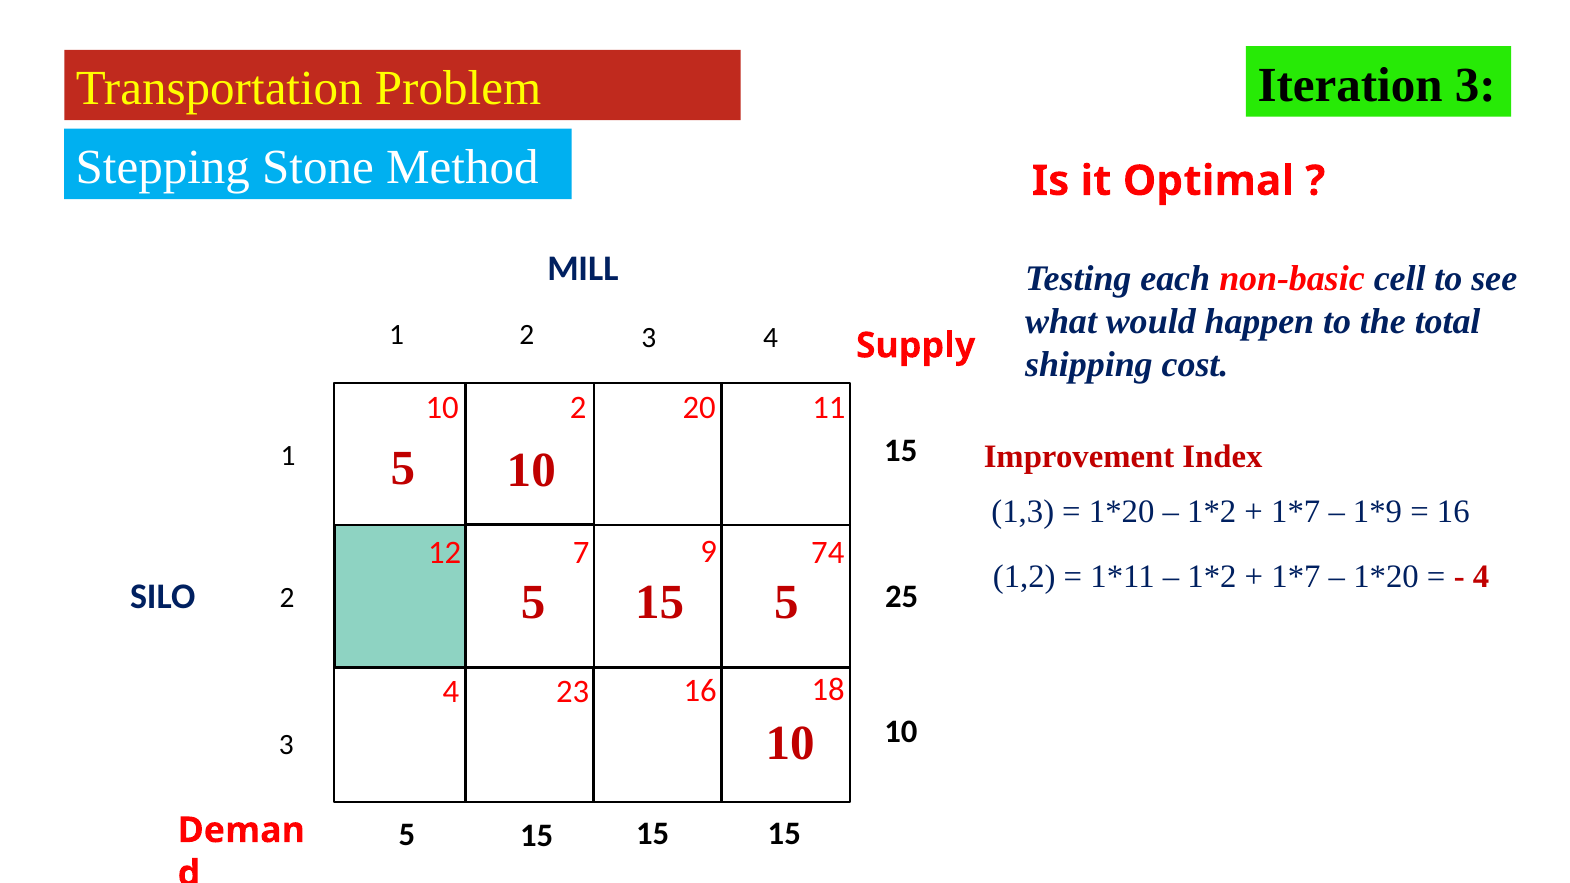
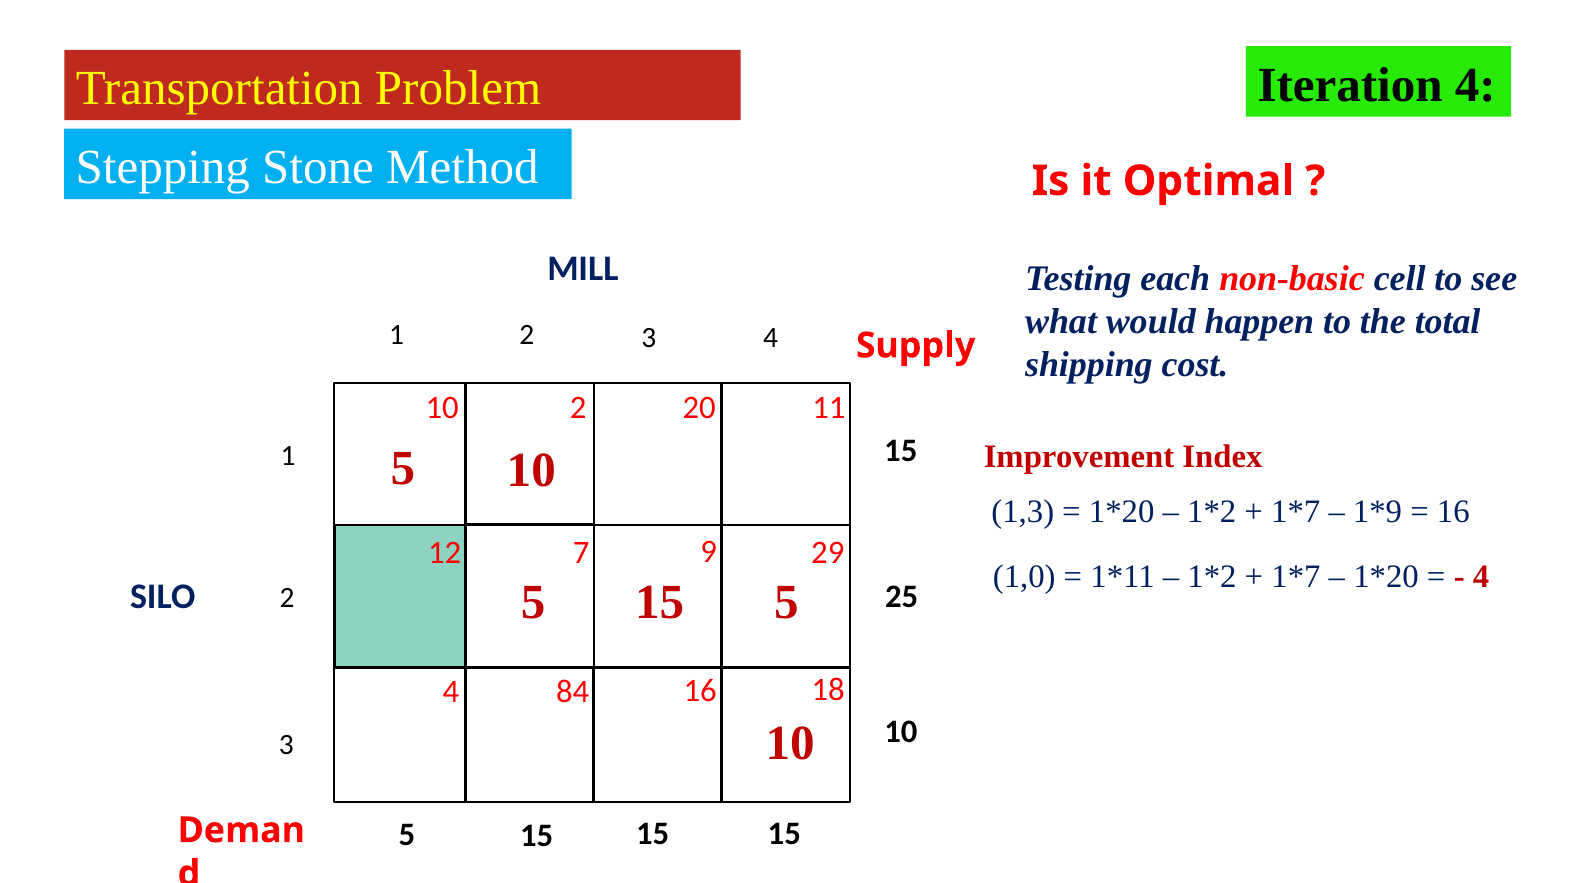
Iteration 3: 3 -> 4
74: 74 -> 29
1,2: 1,2 -> 1,0
23: 23 -> 84
